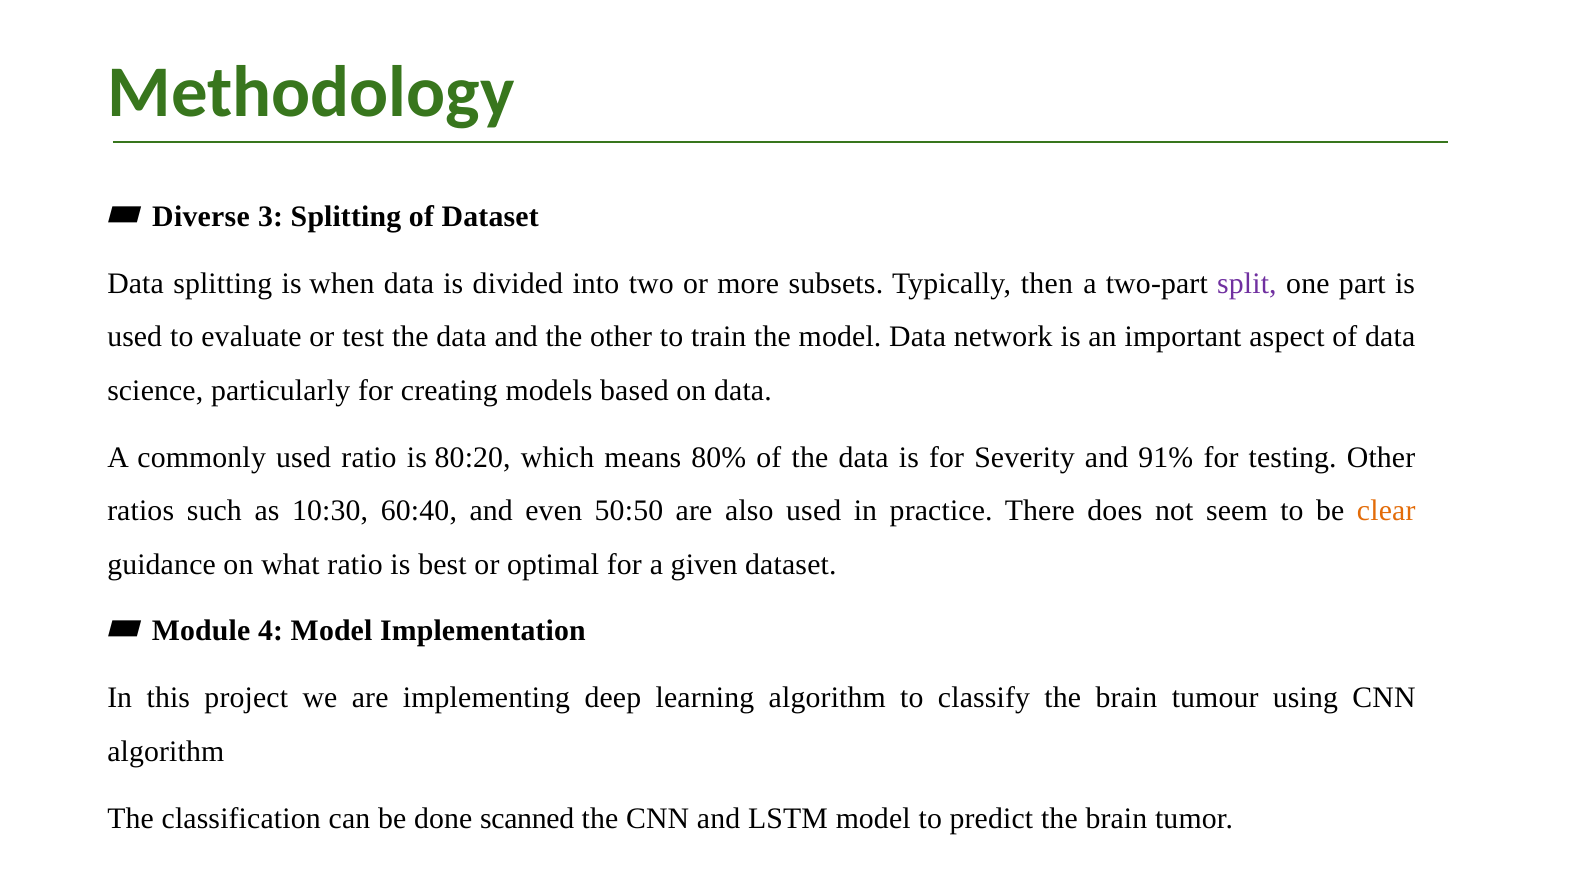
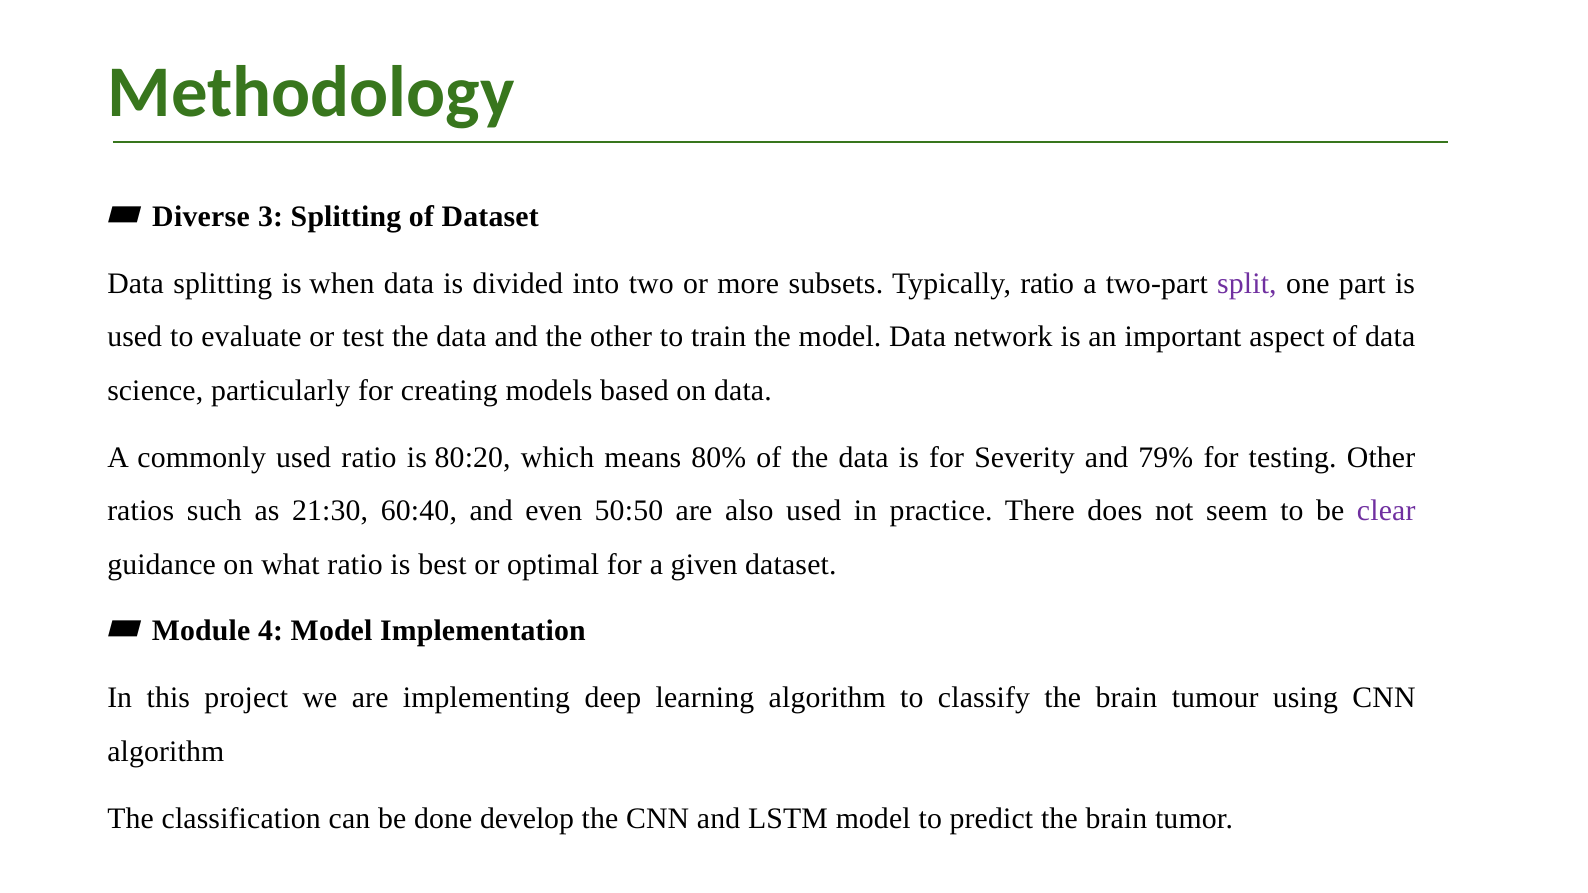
Typically then: then -> ratio
91%: 91% -> 79%
10:30: 10:30 -> 21:30
clear colour: orange -> purple
scanned: scanned -> develop
